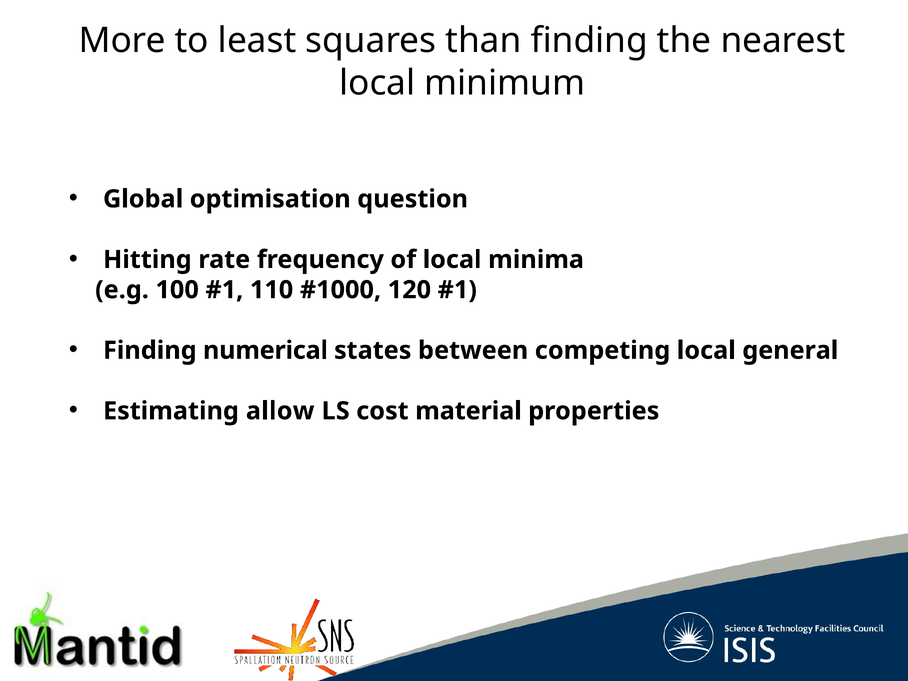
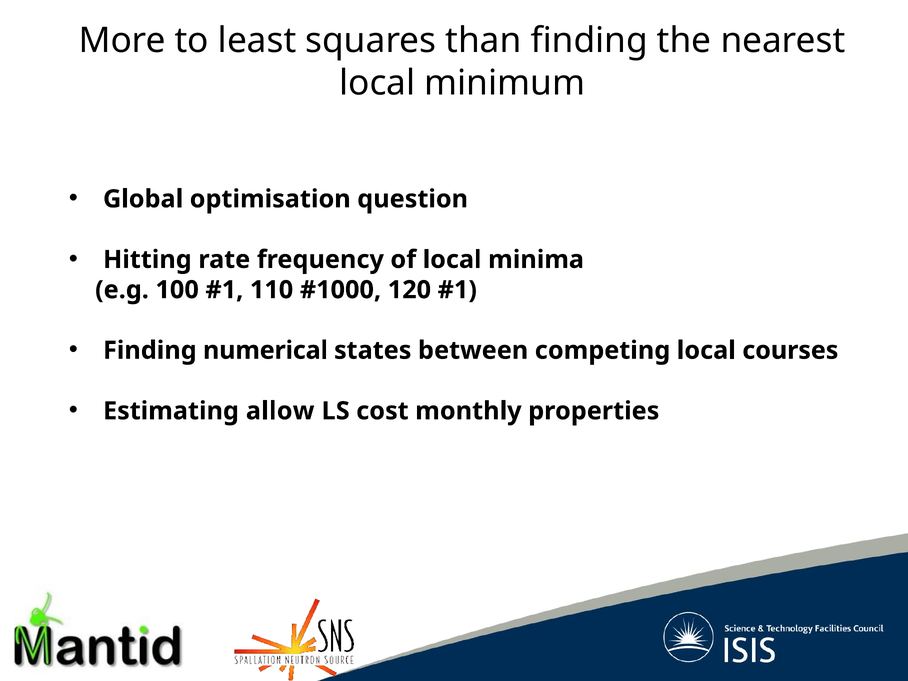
general: general -> courses
material: material -> monthly
